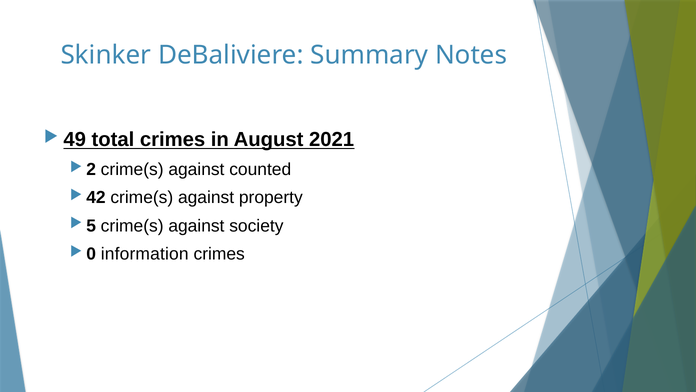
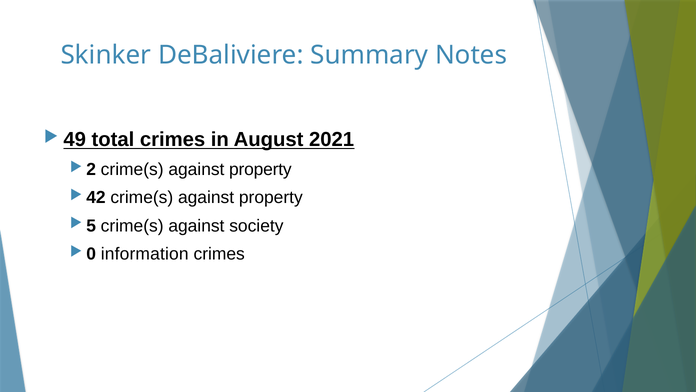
counted at (260, 169): counted -> property
